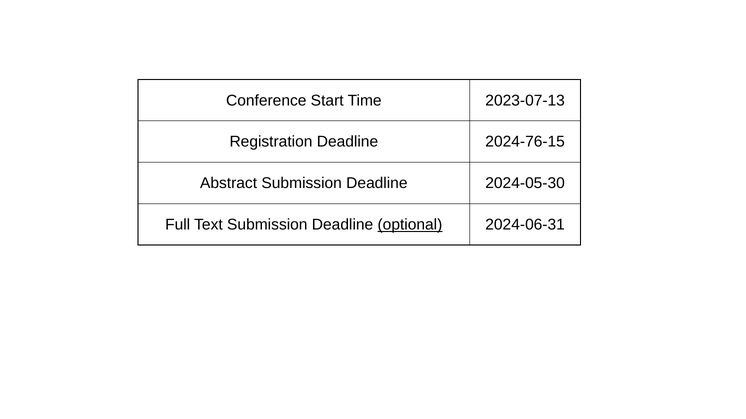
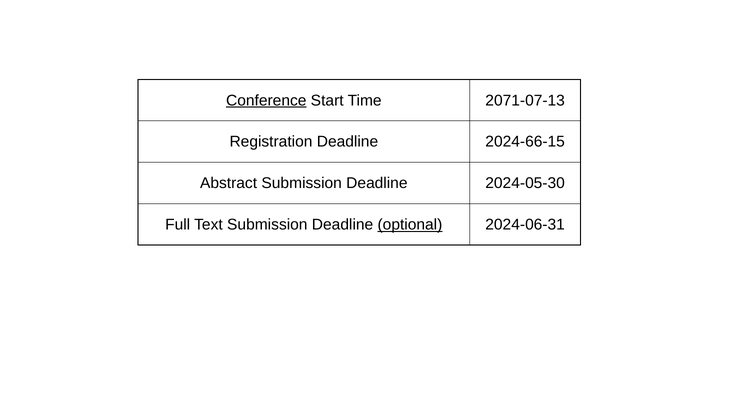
Conference underline: none -> present
2023-07-13: 2023-07-13 -> 2071-07-13
2024-76-15: 2024-76-15 -> 2024-66-15
